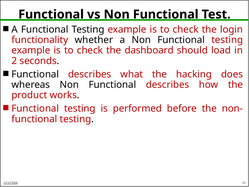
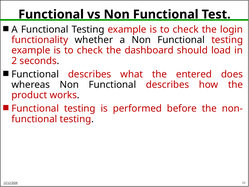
hacking: hacking -> entered
